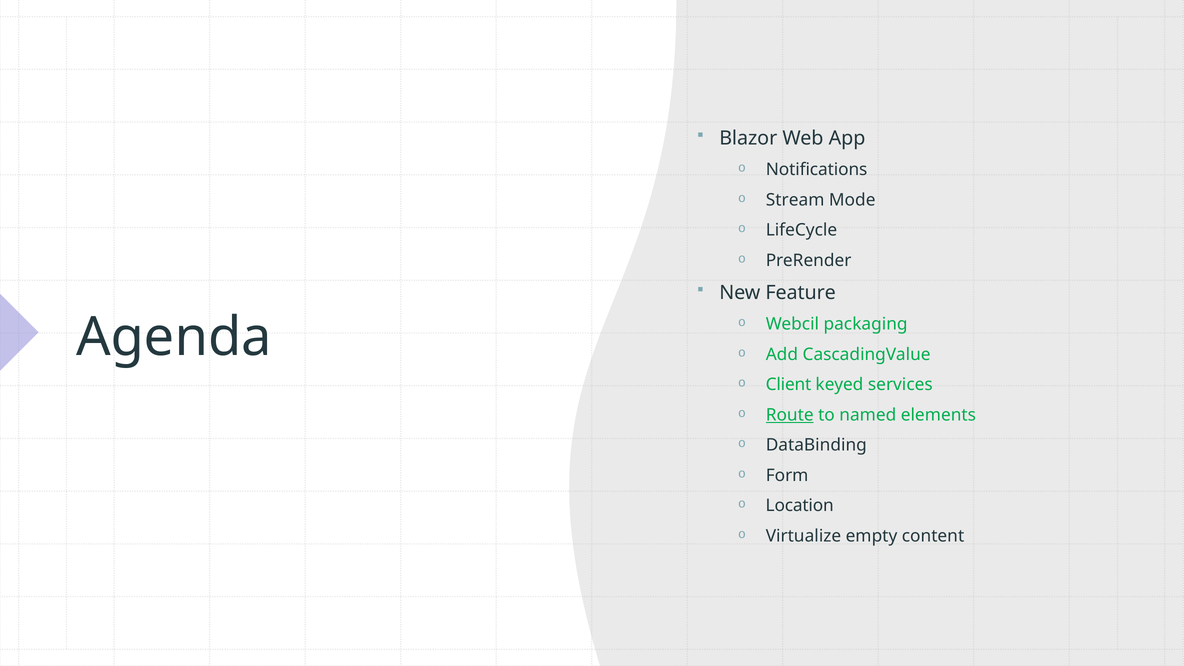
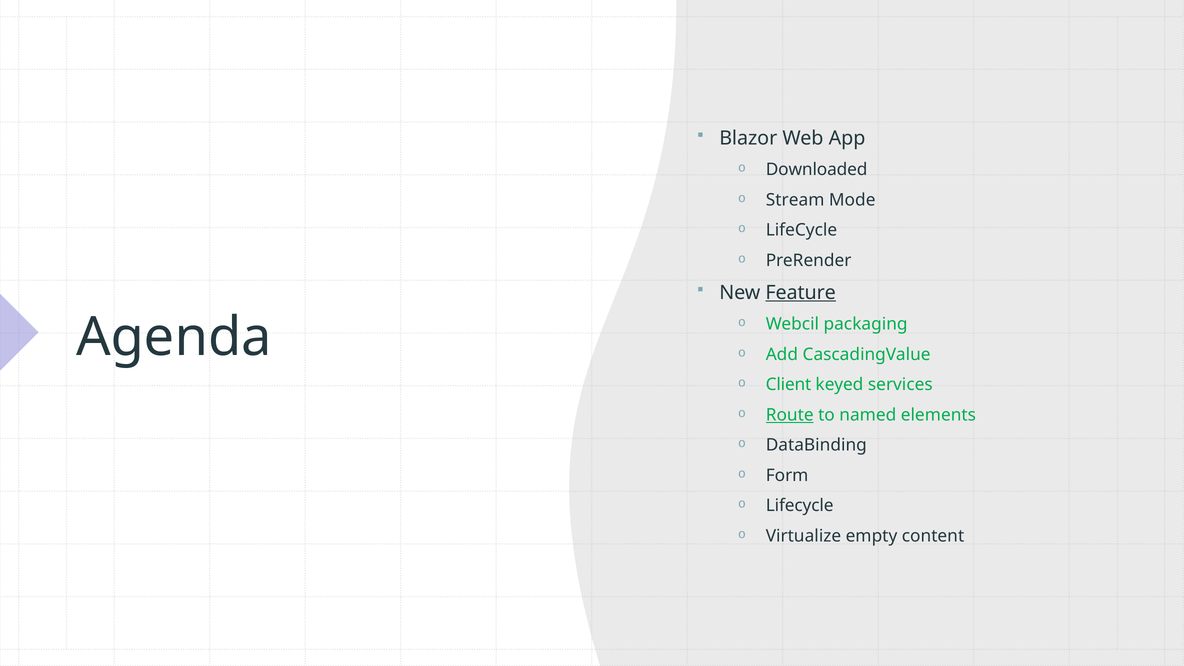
Notifications: Notifications -> Downloaded
Feature underline: none -> present
Location at (800, 506): Location -> Lifecycle
